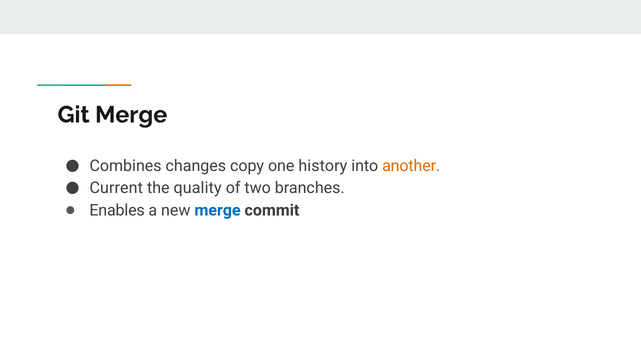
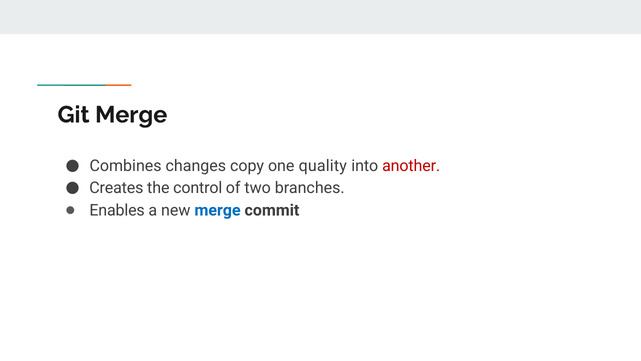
history: history -> quality
another colour: orange -> red
Current: Current -> Creates
quality: quality -> control
